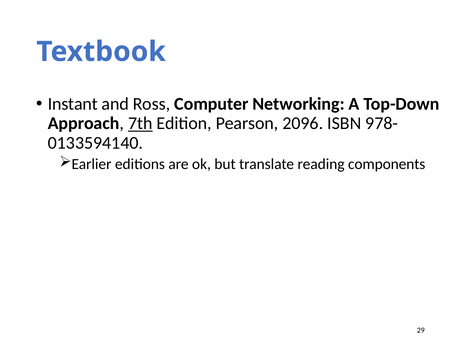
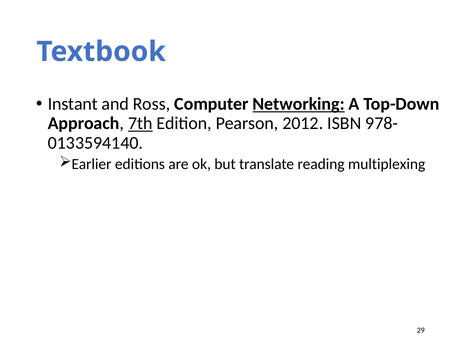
Networking underline: none -> present
2096: 2096 -> 2012
components: components -> multiplexing
